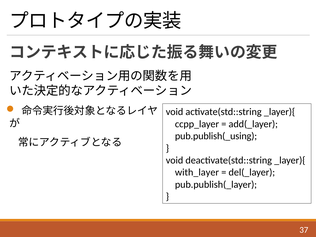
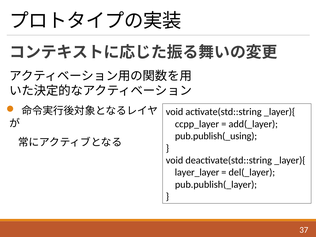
with_layer: with_layer -> layer_layer
